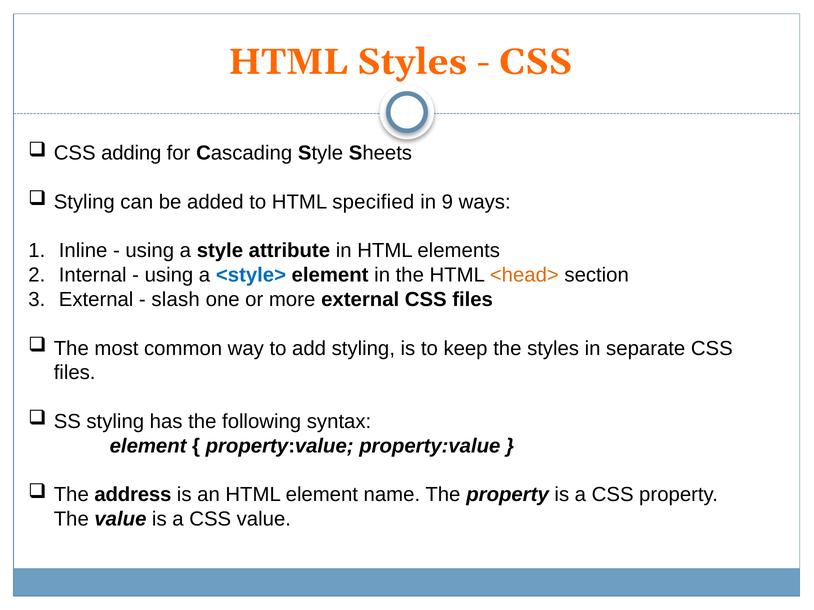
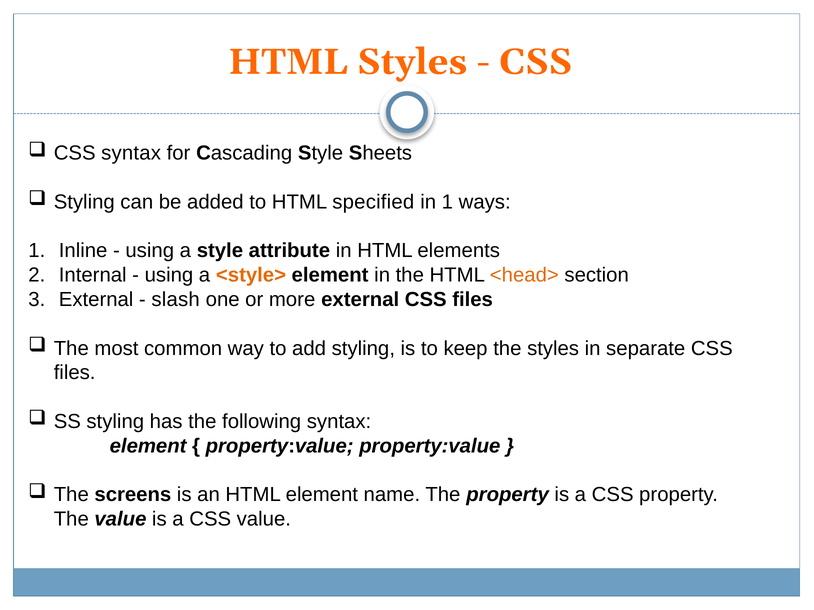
CSS adding: adding -> syntax
in 9: 9 -> 1
<style> colour: blue -> orange
address: address -> screens
